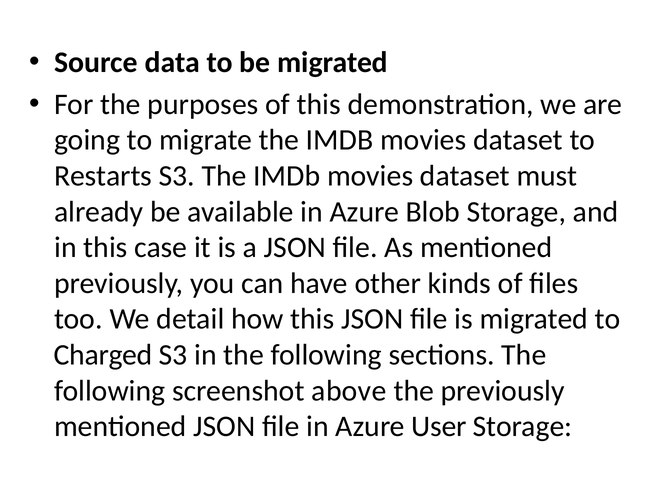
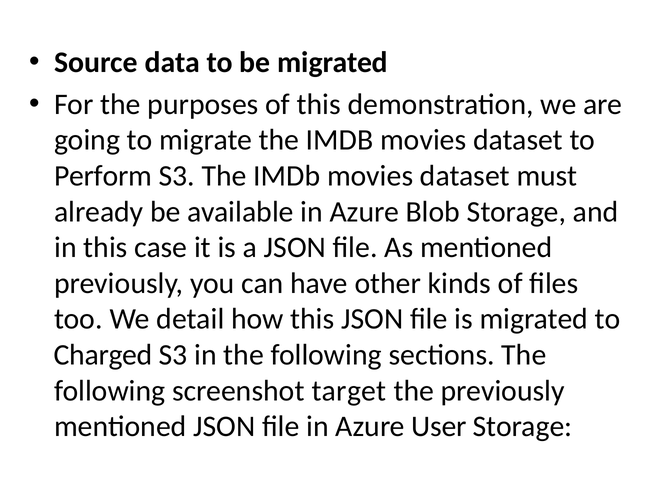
Restarts: Restarts -> Perform
above: above -> target
